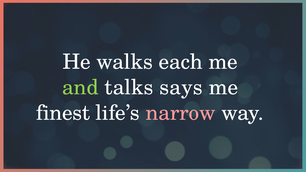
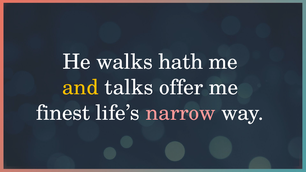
each: each -> hath
and colour: light green -> yellow
says: says -> offer
